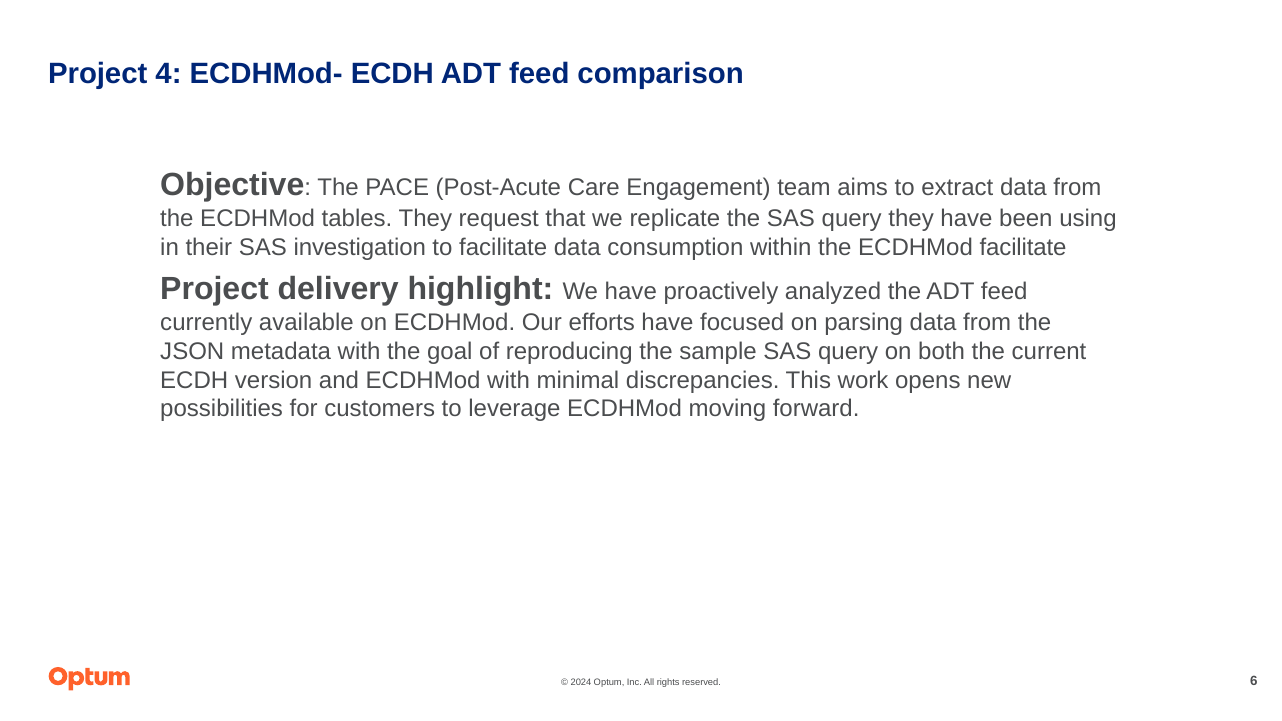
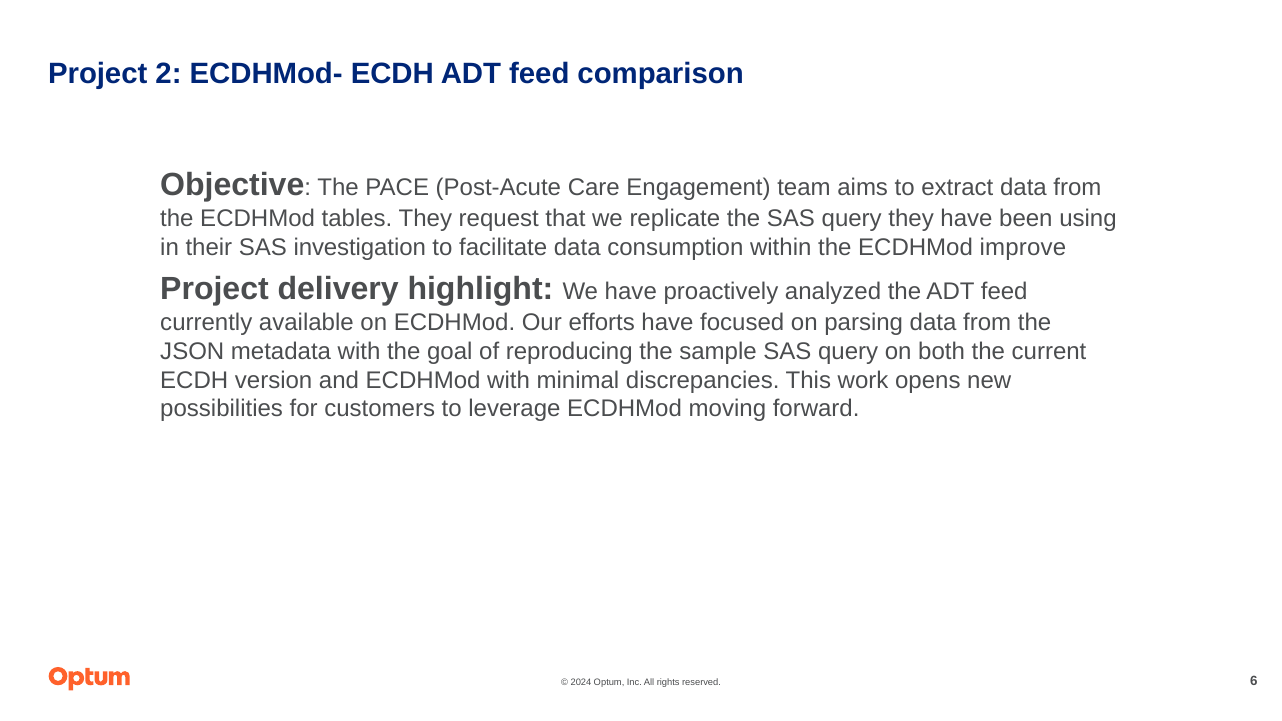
4: 4 -> 2
ECDHMod facilitate: facilitate -> improve
